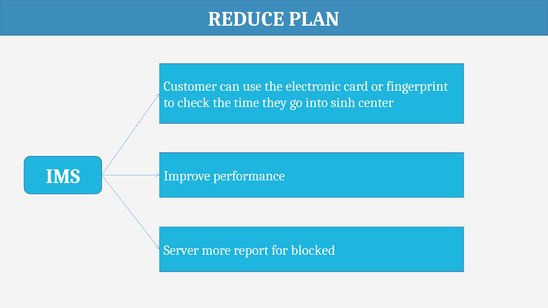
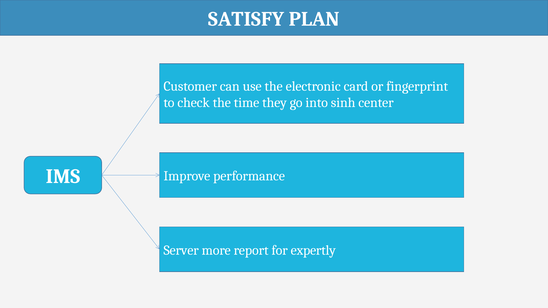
REDUCE: REDUCE -> SATISFY
blocked: blocked -> expertly
